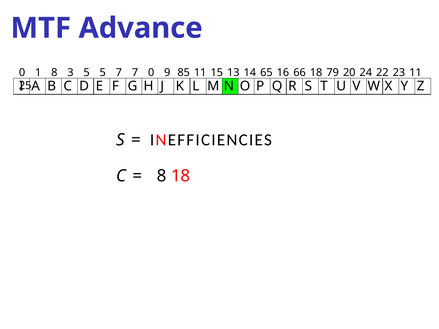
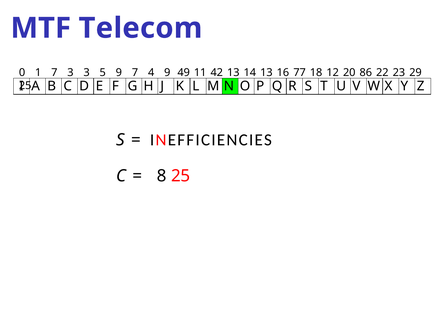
Advance: Advance -> Telecom
1 8: 8 -> 7
3 5: 5 -> 3
5 7: 7 -> 9
7 0: 0 -> 4
85: 85 -> 49
15: 15 -> 42
14 65: 65 -> 13
66: 66 -> 77
79: 79 -> 12
24: 24 -> 86
23 11: 11 -> 29
8 18: 18 -> 25
